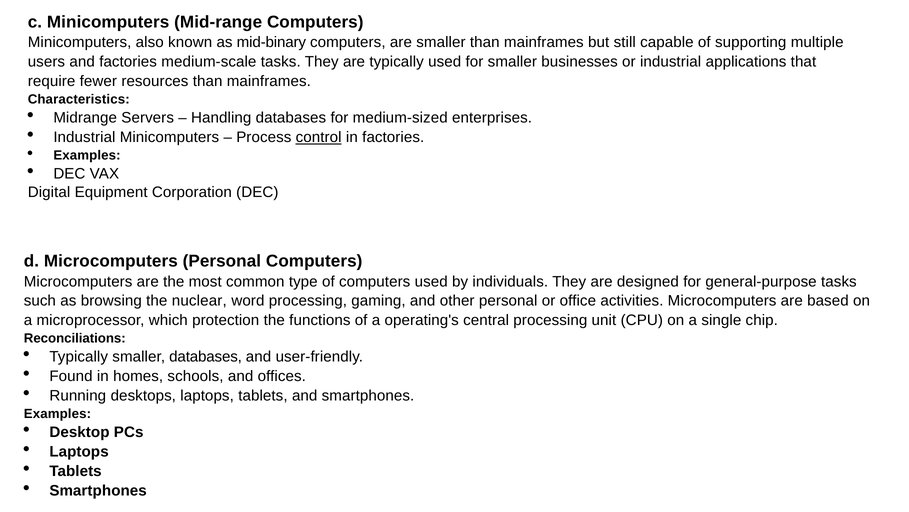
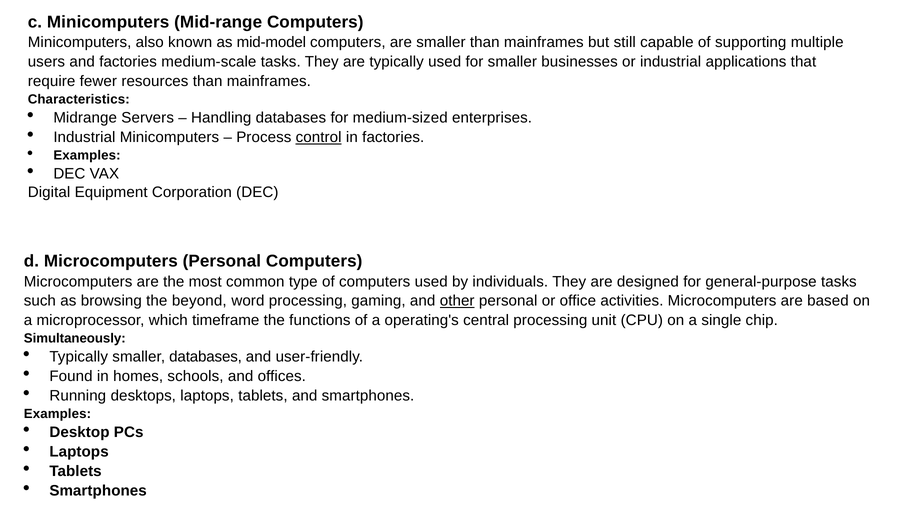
mid-binary: mid-binary -> mid-model
nuclear: nuclear -> beyond
other underline: none -> present
protection: protection -> timeframe
Reconciliations: Reconciliations -> Simultaneously
